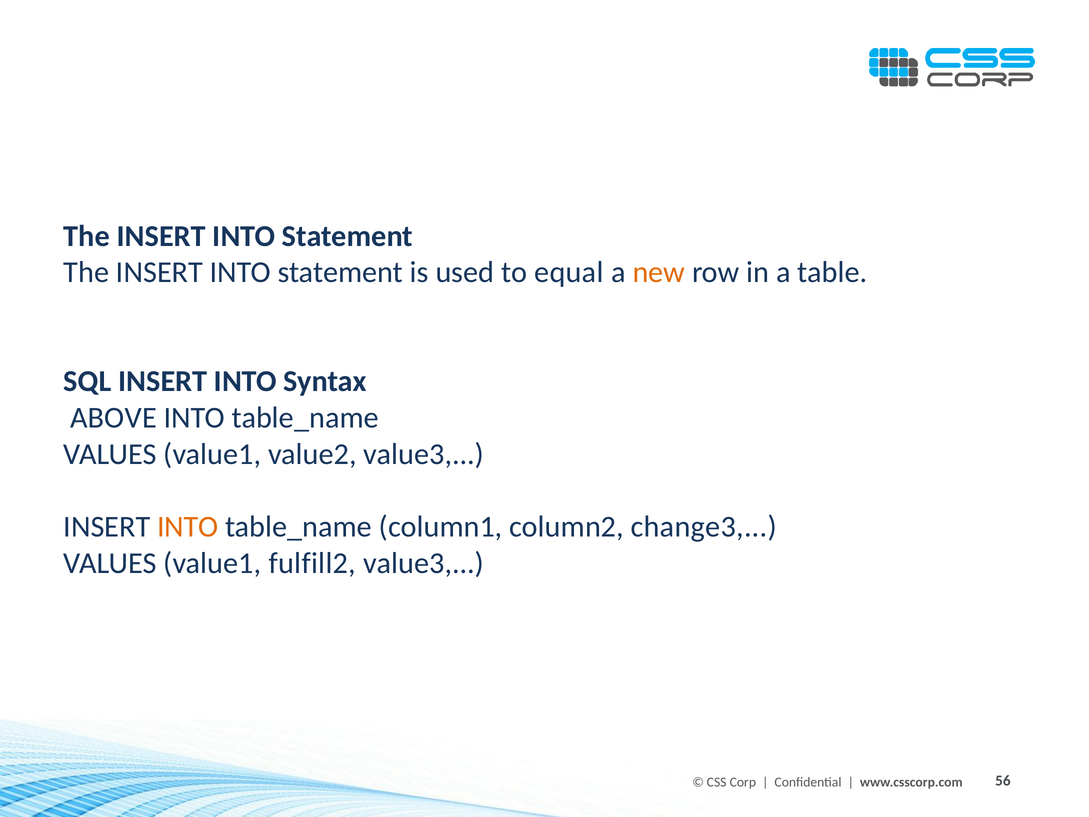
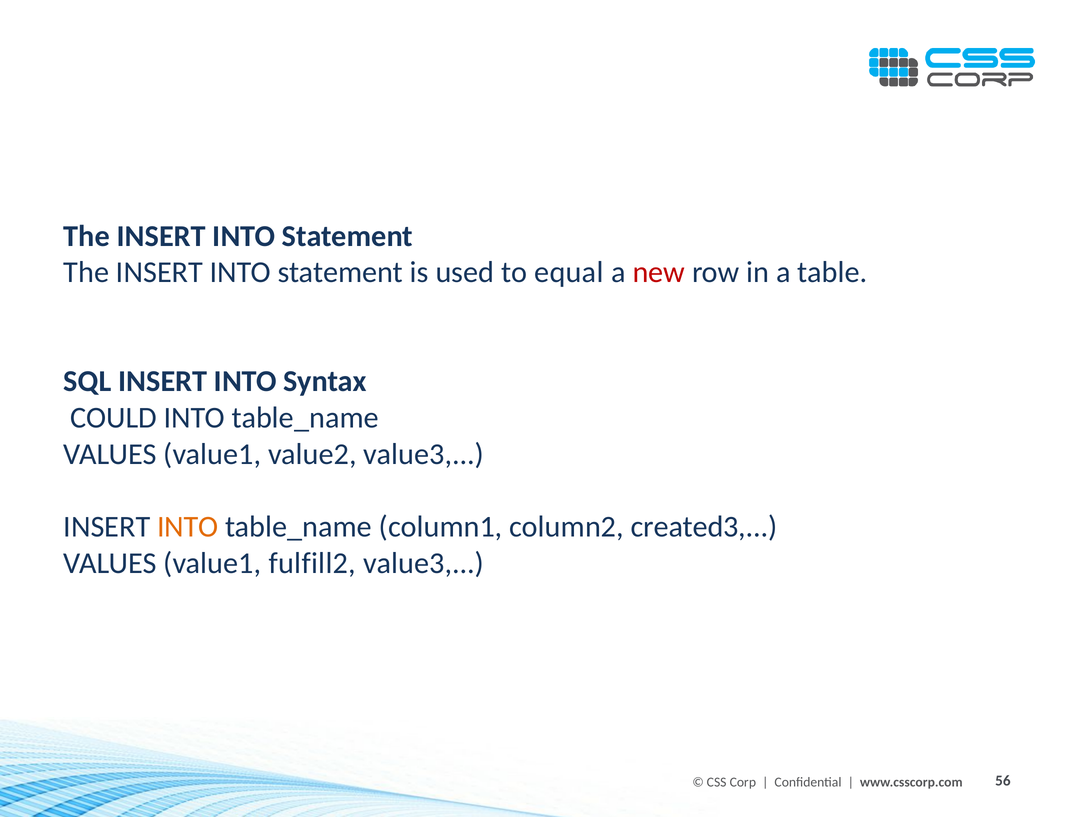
new colour: orange -> red
ABOVE: ABOVE -> COULD
change3: change3 -> created3
